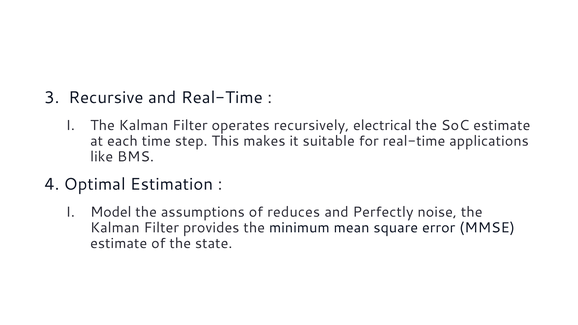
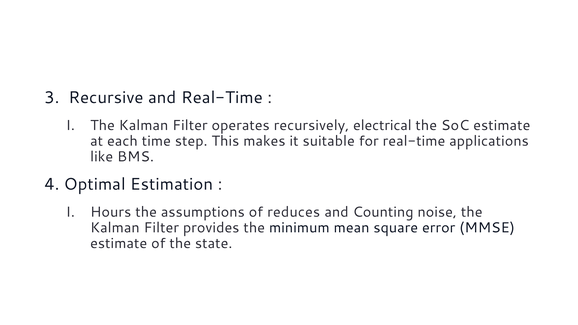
Model: Model -> Hours
Perfectly: Perfectly -> Counting
